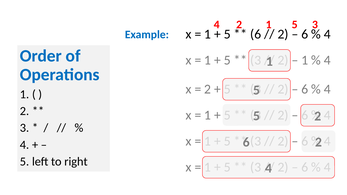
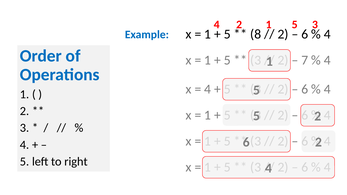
6 at (256, 34): 6 -> 8
1 at (305, 60): 1 -> 7
2 at (208, 89): 2 -> 4
